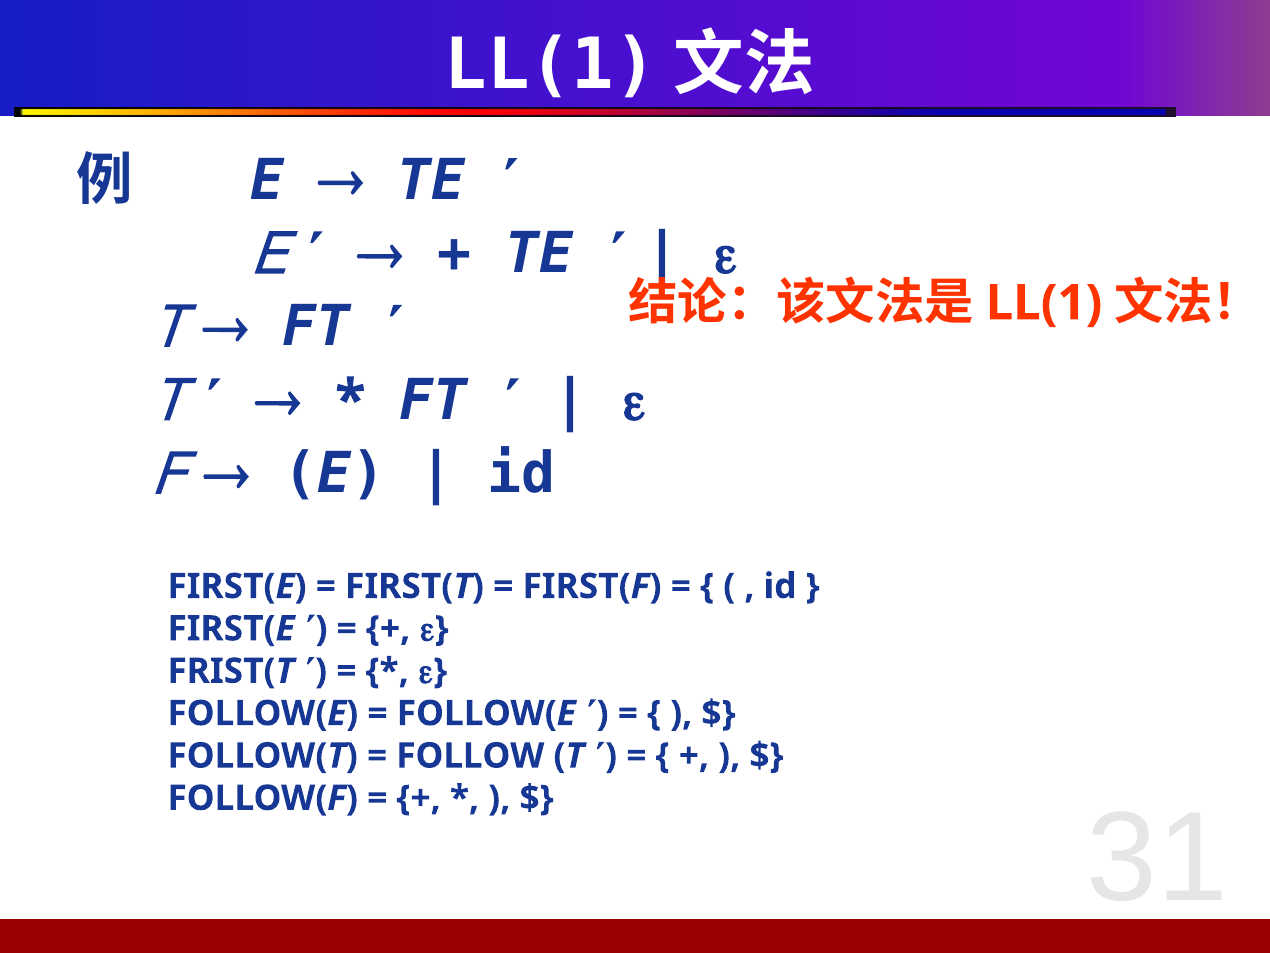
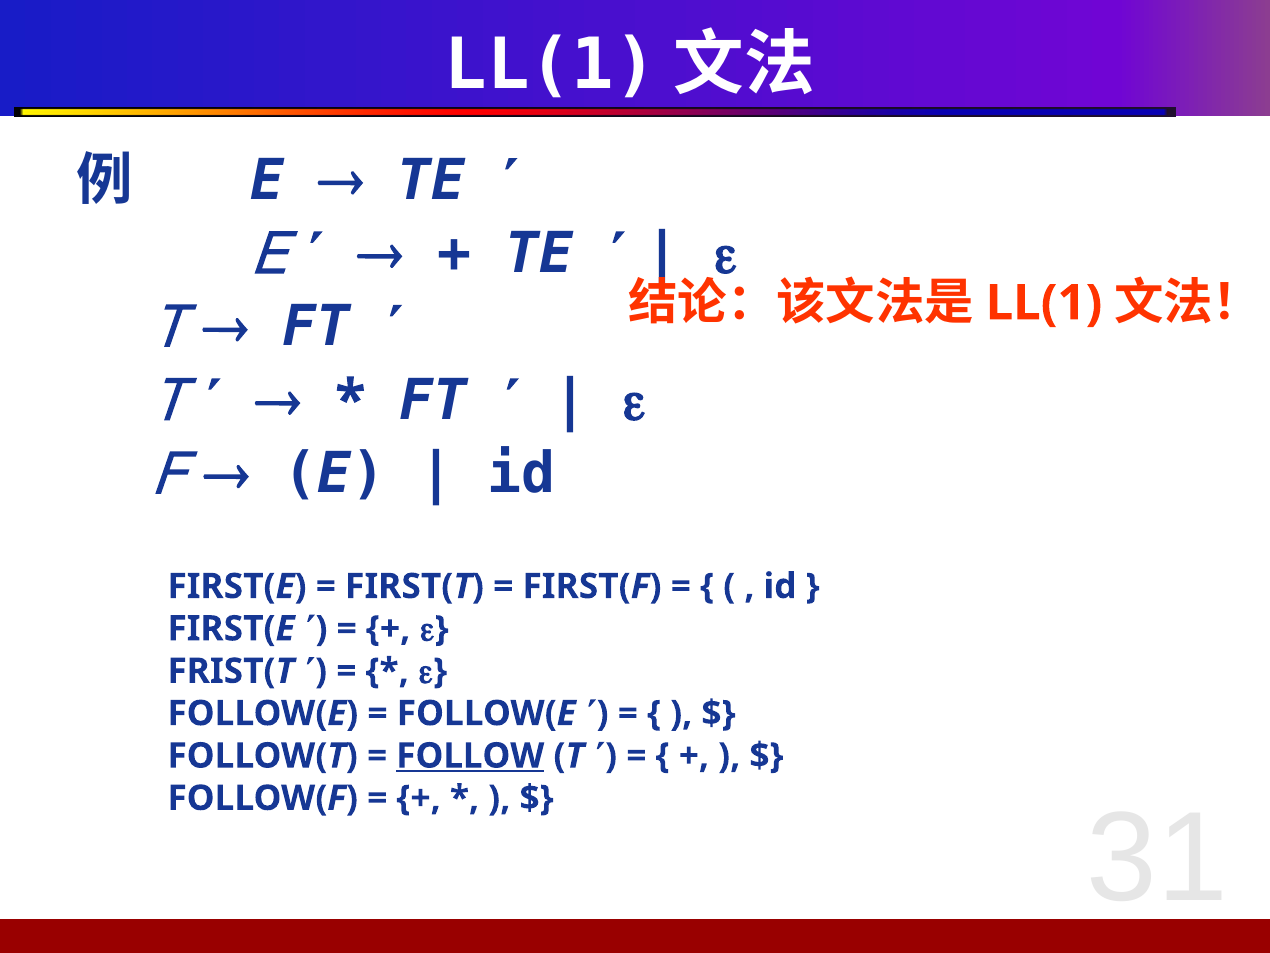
FOLLOW underline: none -> present
